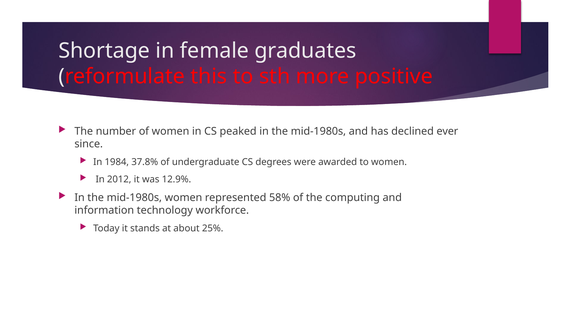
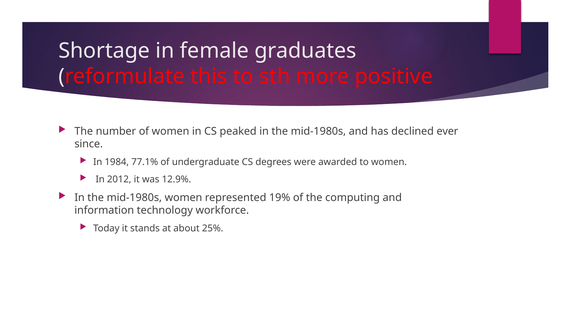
37.8%: 37.8% -> 77.1%
58%: 58% -> 19%
